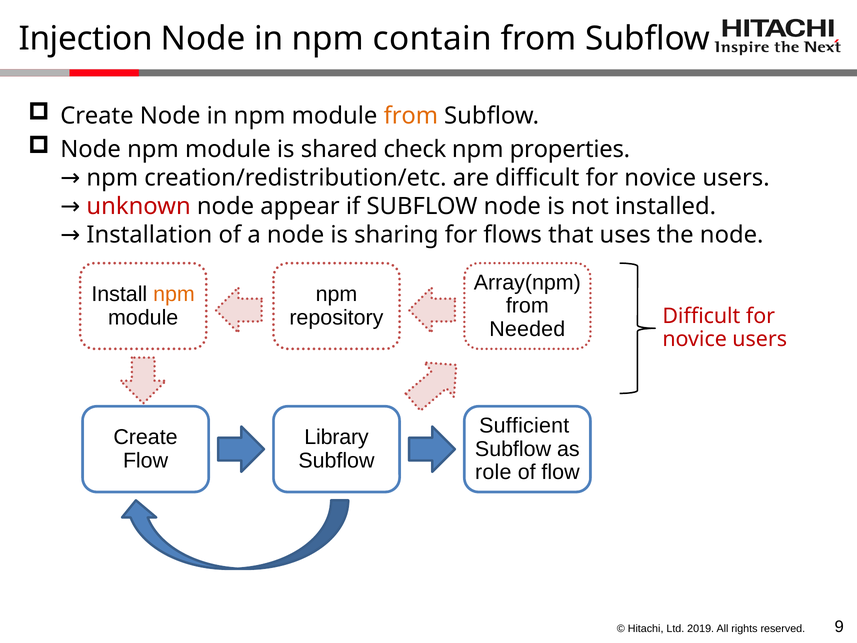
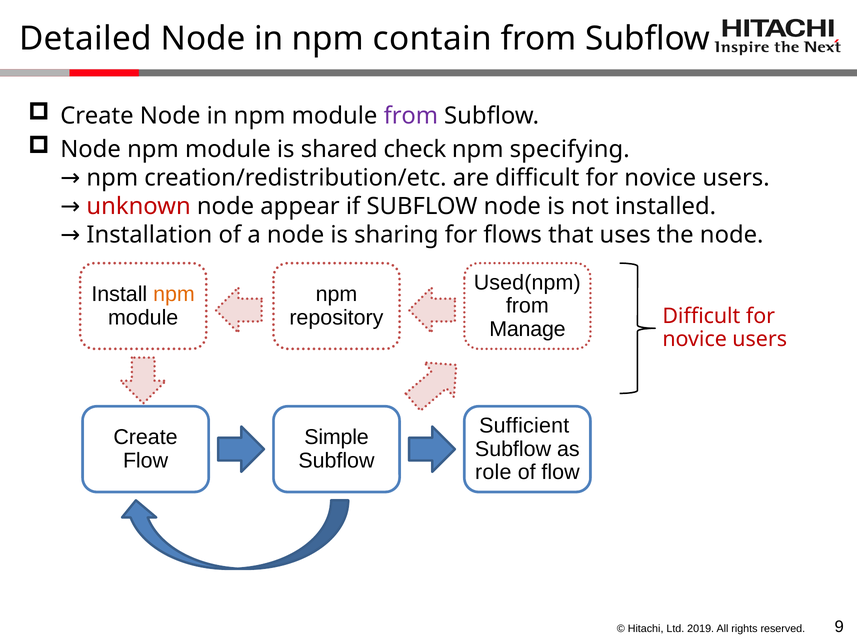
Injection: Injection -> Detailed
from at (411, 116) colour: orange -> purple
properties: properties -> specifying
Array(npm: Array(npm -> Used(npm
Needed: Needed -> Manage
Library: Library -> Simple
